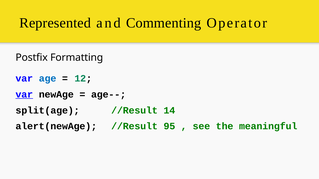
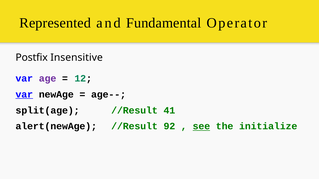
Commenting: Commenting -> Fundamental
Formatting: Formatting -> Insensitive
age colour: blue -> purple
14: 14 -> 41
95: 95 -> 92
see underline: none -> present
meaningful: meaningful -> initialize
